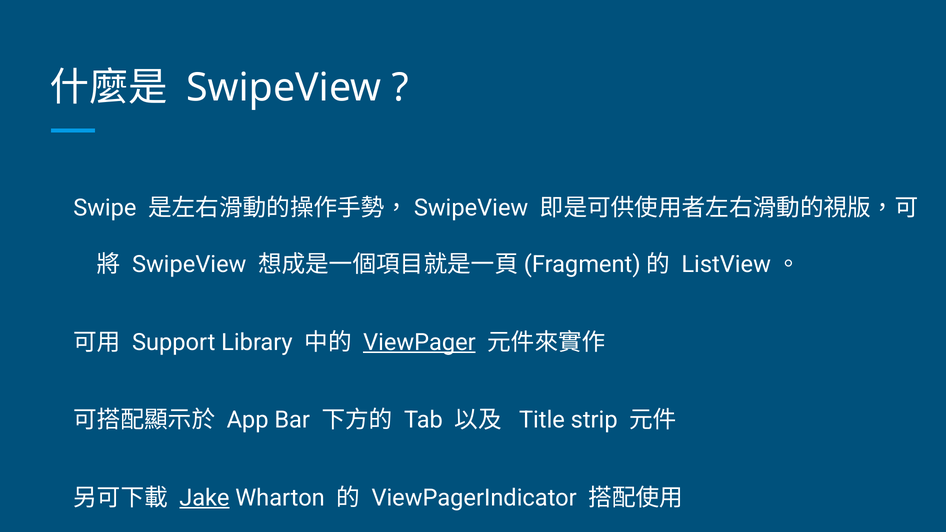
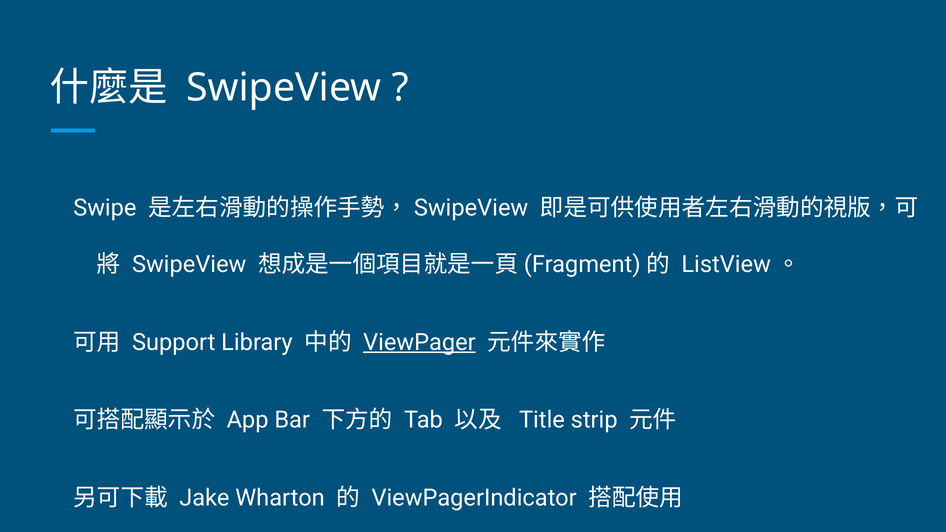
Jake underline: present -> none
